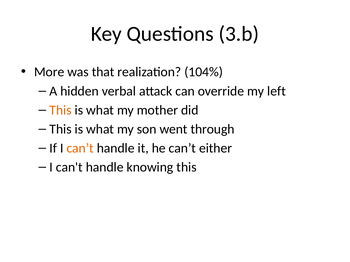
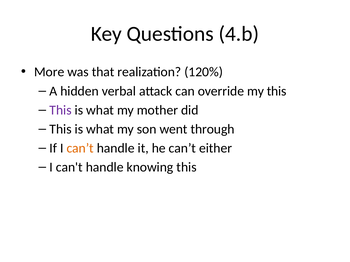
3.b: 3.b -> 4.b
104%: 104% -> 120%
my left: left -> this
This at (61, 110) colour: orange -> purple
